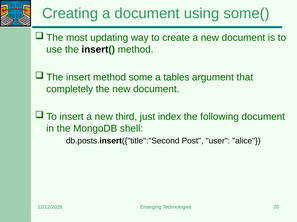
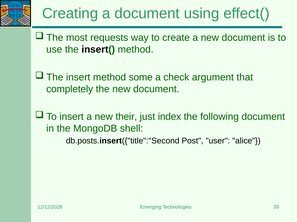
some(: some( -> effect(
updating: updating -> requests
tables: tables -> check
third: third -> their
